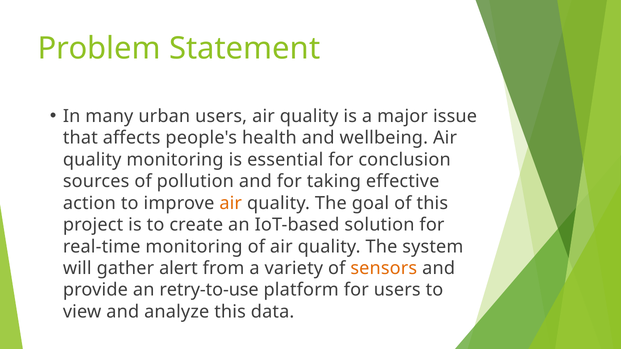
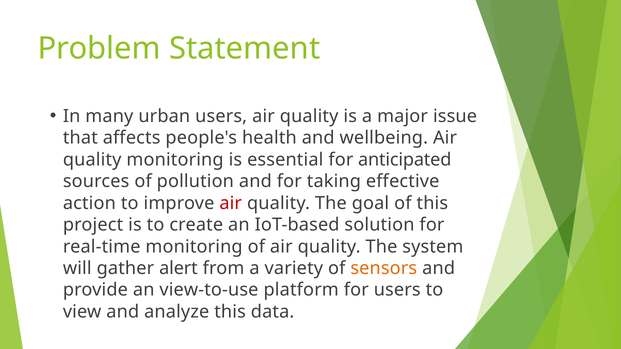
conclusion: conclusion -> anticipated
air at (231, 203) colour: orange -> red
retry-to-use: retry-to-use -> view-to-use
